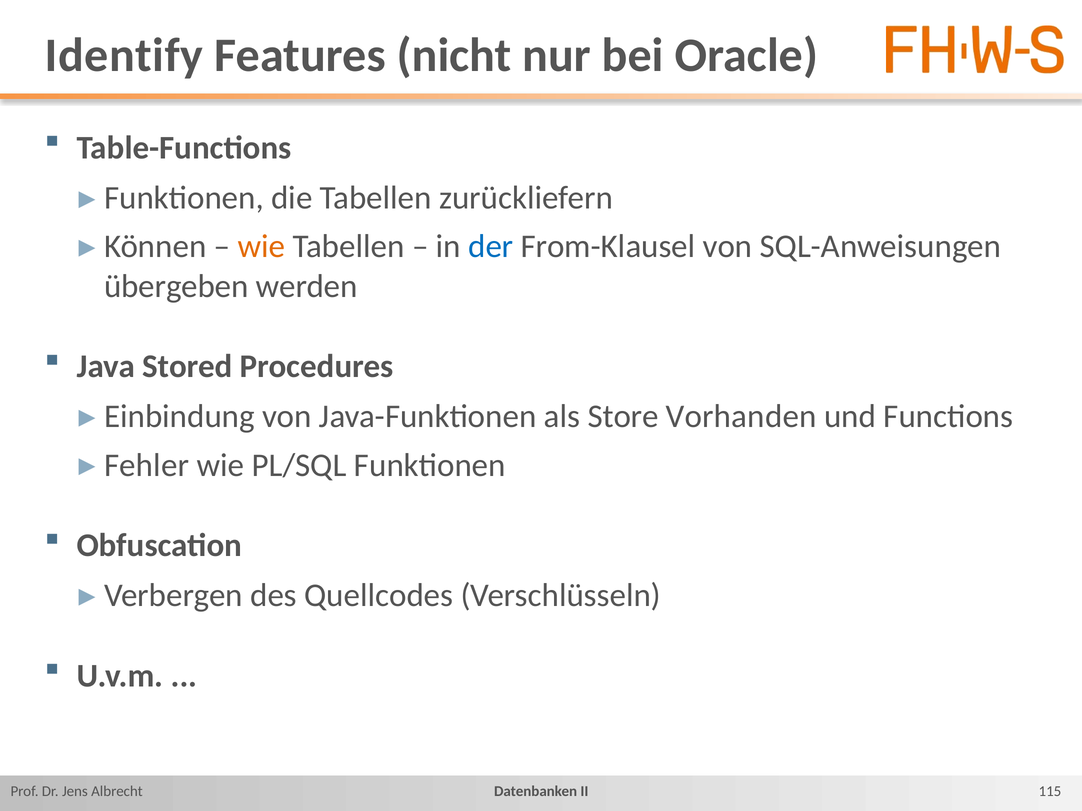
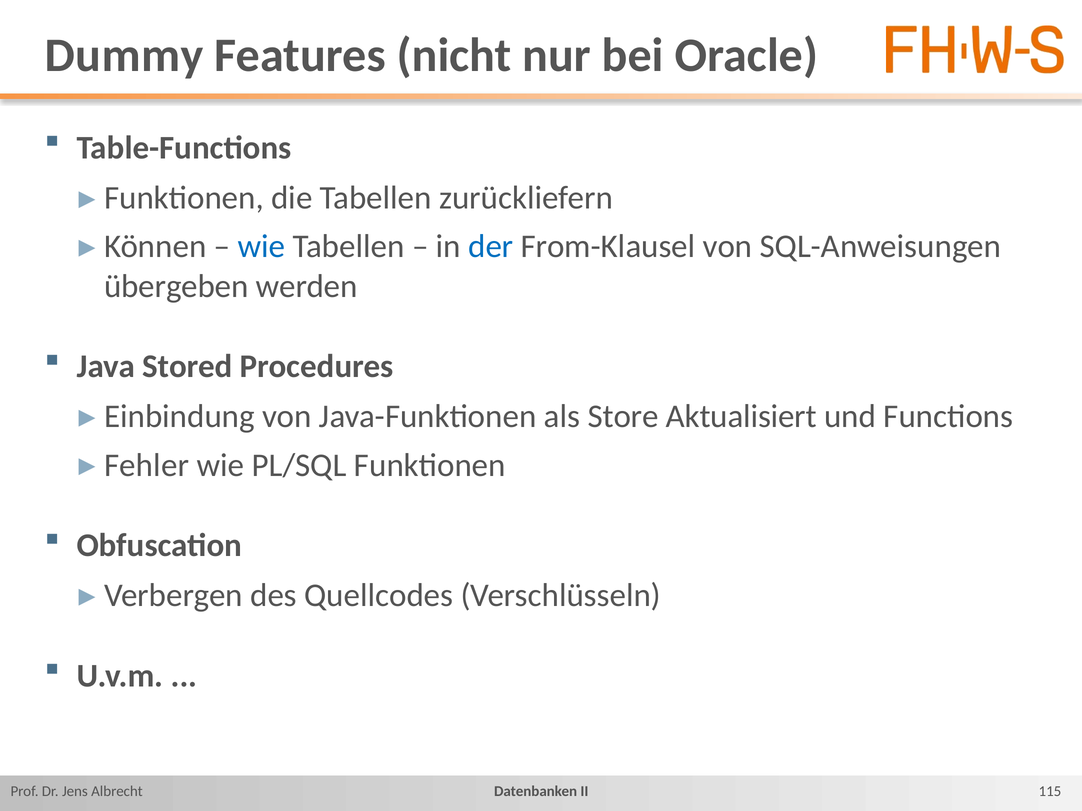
Identify: Identify -> Dummy
wie at (261, 247) colour: orange -> blue
Vorhanden: Vorhanden -> Aktualisiert
